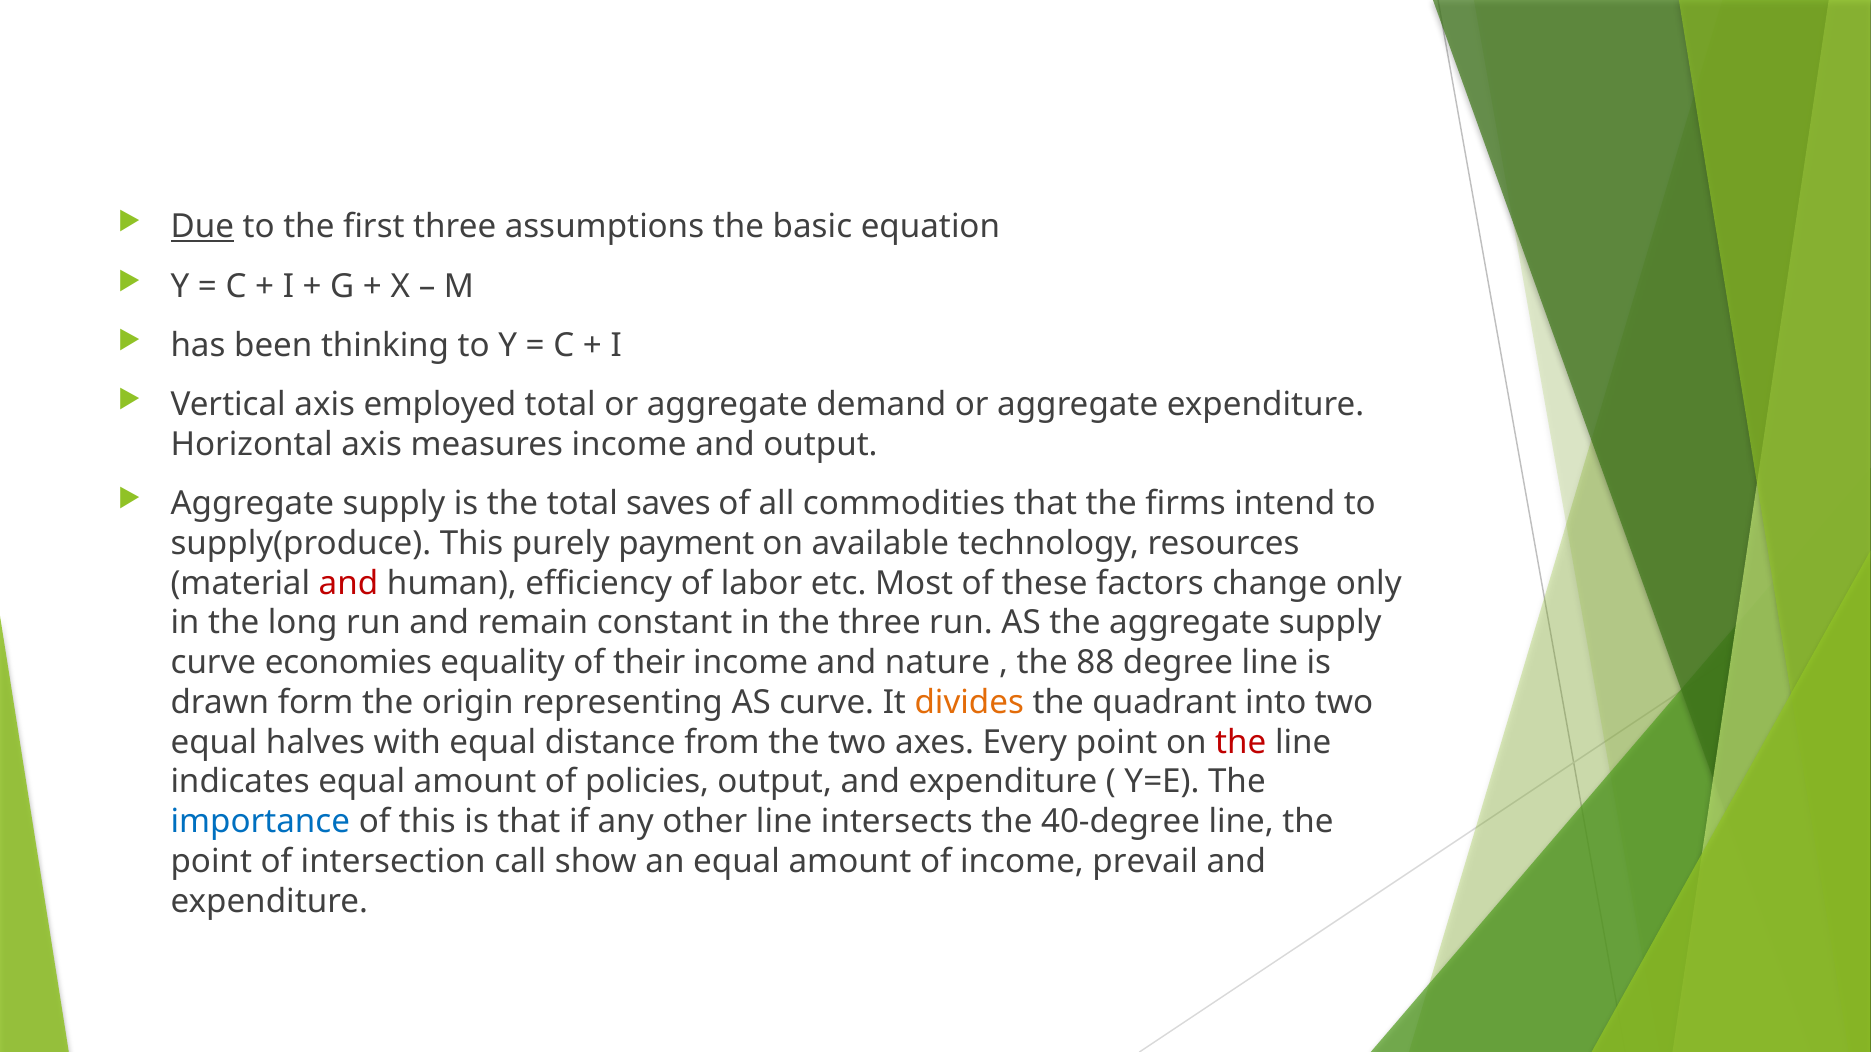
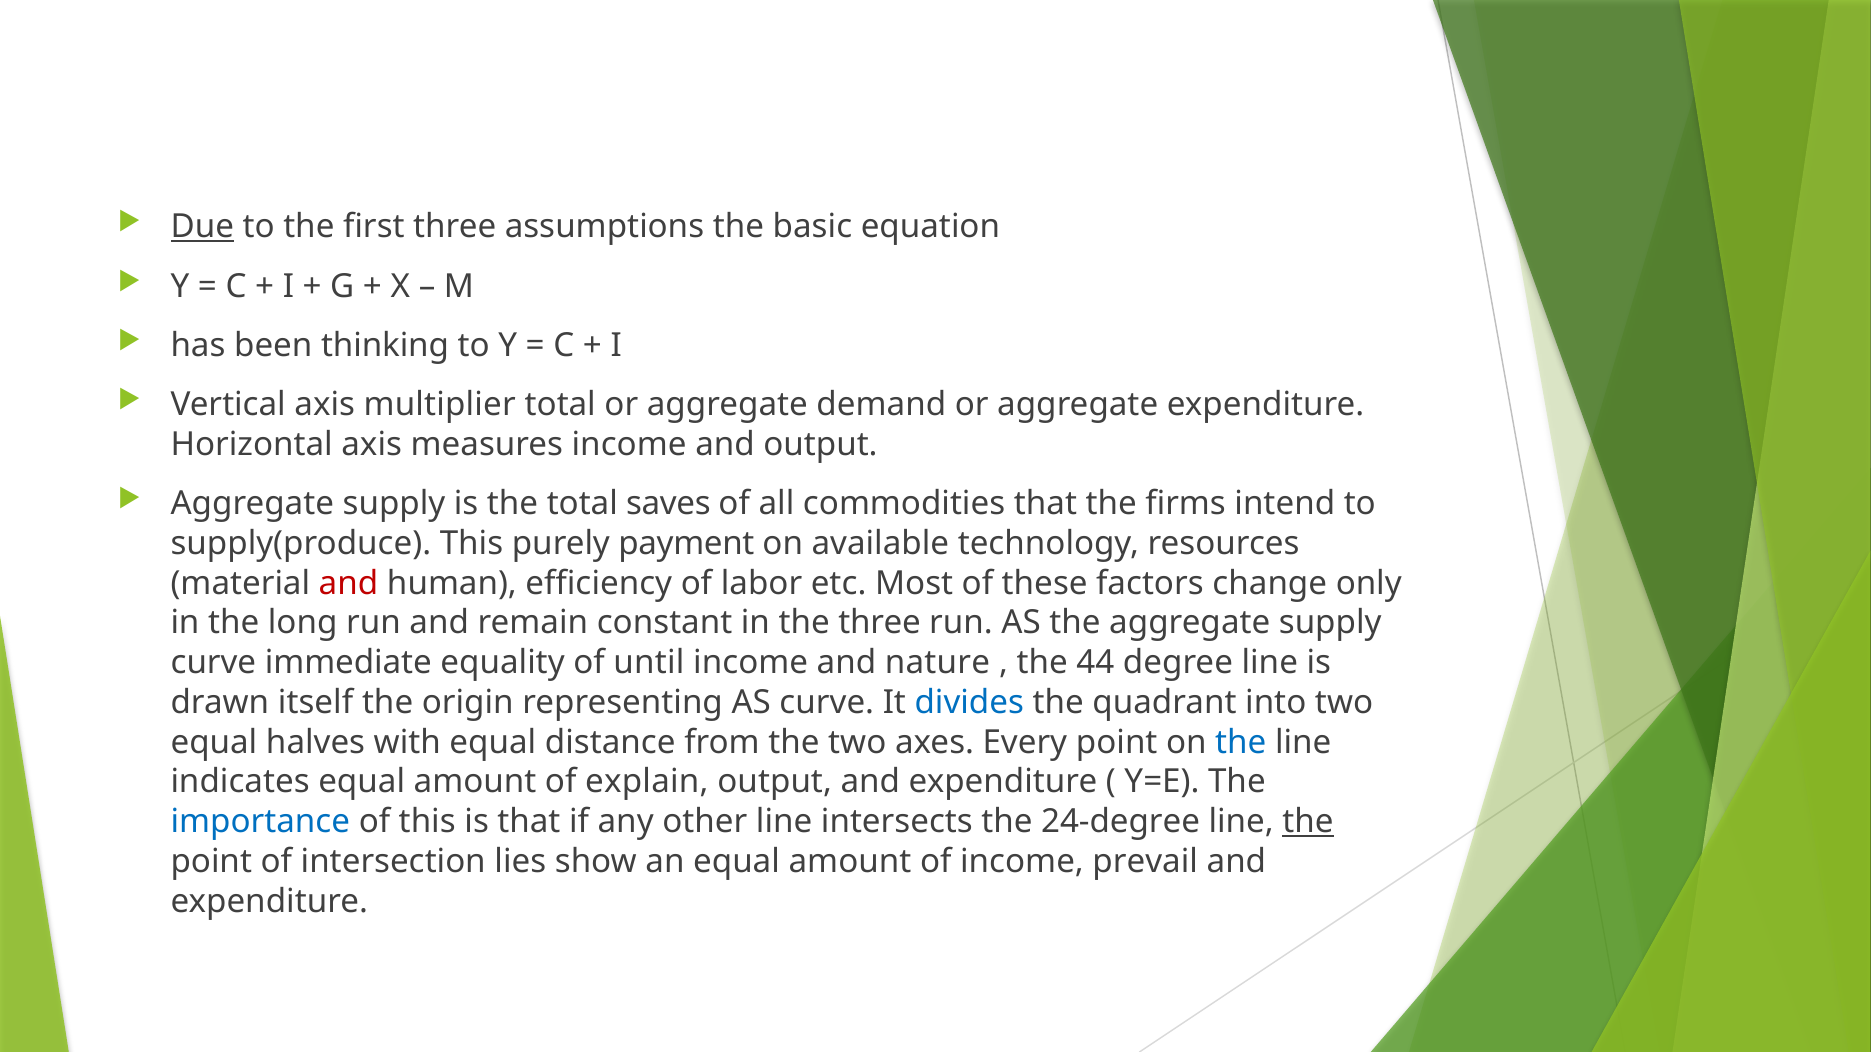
employed: employed -> multiplier
economies: economies -> immediate
their: their -> until
88: 88 -> 44
form: form -> itself
divides colour: orange -> blue
the at (1241, 743) colour: red -> blue
policies: policies -> explain
40-degree: 40-degree -> 24-degree
the at (1308, 822) underline: none -> present
call: call -> lies
